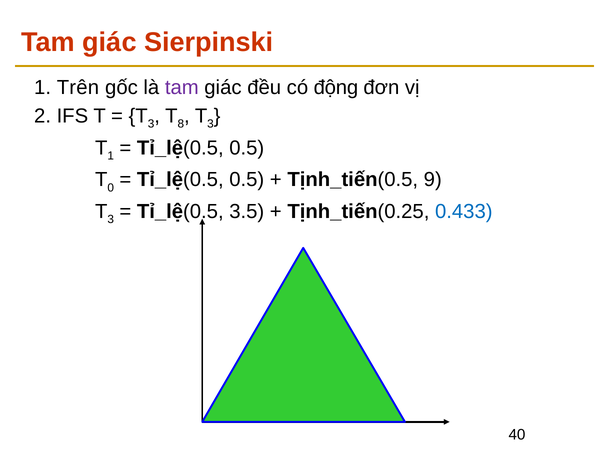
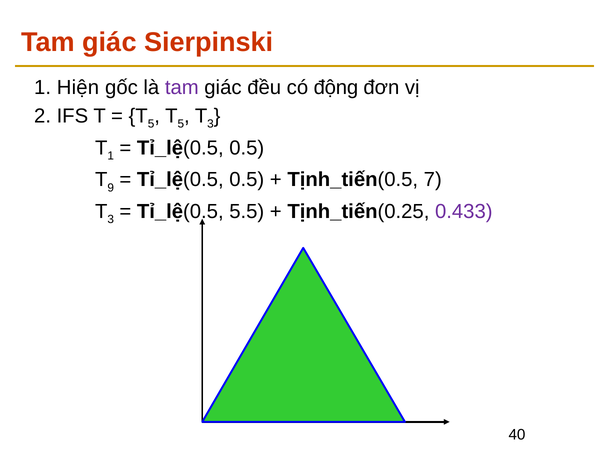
Trên: Trên -> Hiện
3 at (151, 124): 3 -> 5
8 at (181, 124): 8 -> 5
0: 0 -> 9
9: 9 -> 7
3.5: 3.5 -> 5.5
0.433 colour: blue -> purple
